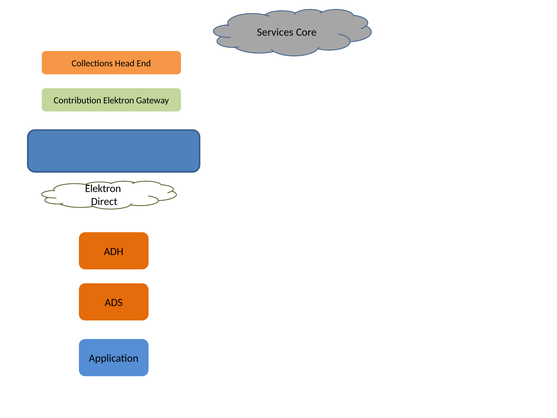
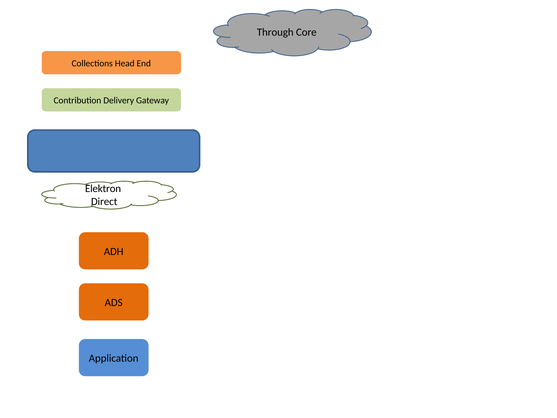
Services: Services -> Through
Contribution Elektron: Elektron -> Delivery
